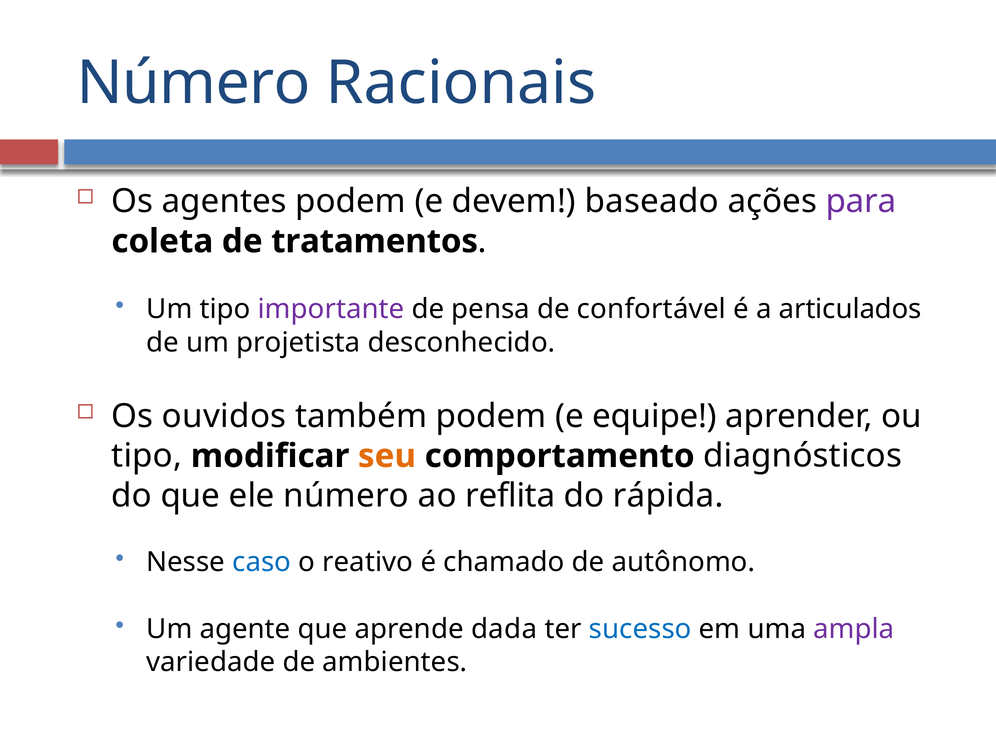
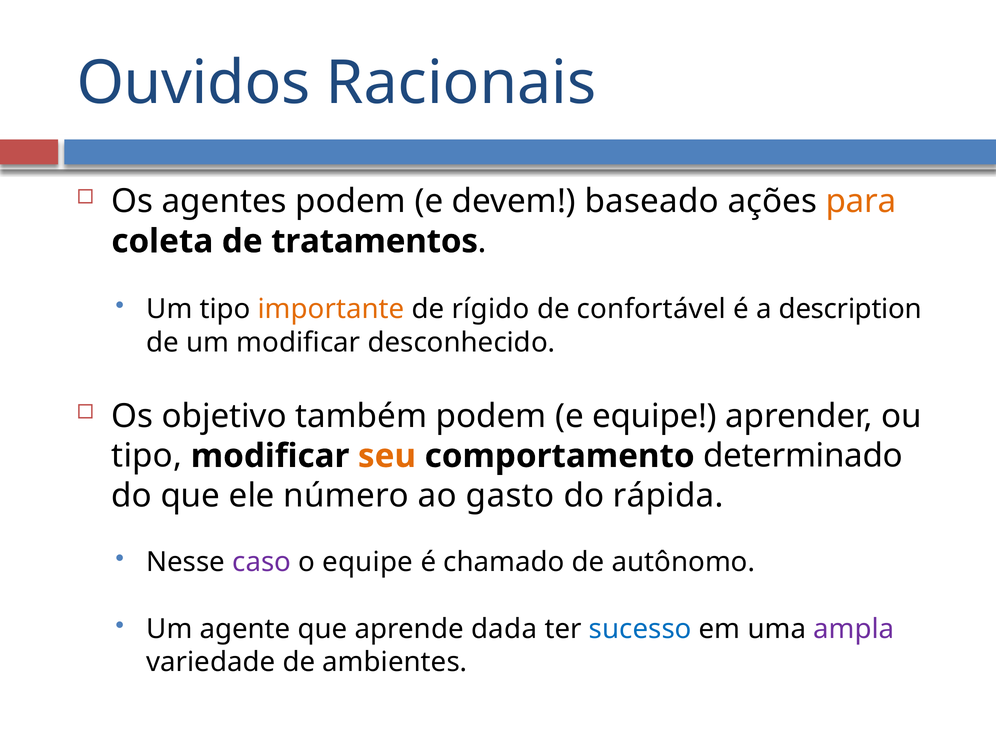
Número at (194, 83): Número -> Ouvidos
para colour: purple -> orange
importante colour: purple -> orange
pensa: pensa -> rígido
articulados: articulados -> description
um projetista: projetista -> modificar
ouvidos: ouvidos -> objetivo
diagnósticos: diagnósticos -> determinado
reflita: reflita -> gasto
caso colour: blue -> purple
o reativo: reativo -> equipe
